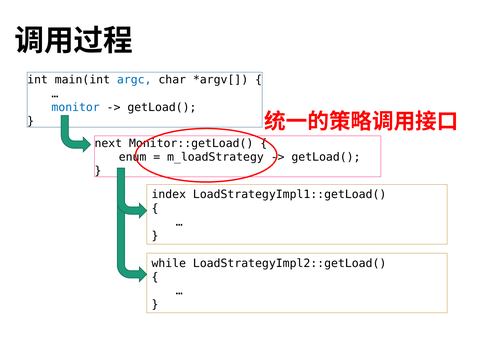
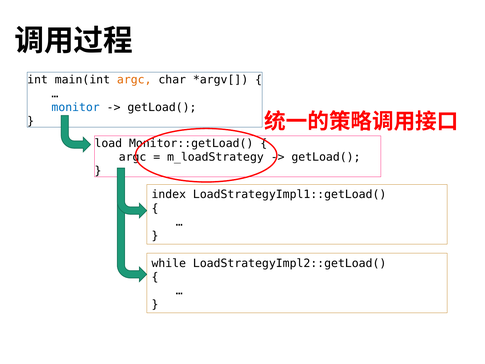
argc at (134, 80) colour: blue -> orange
next: next -> load
enum at (133, 157): enum -> argc
